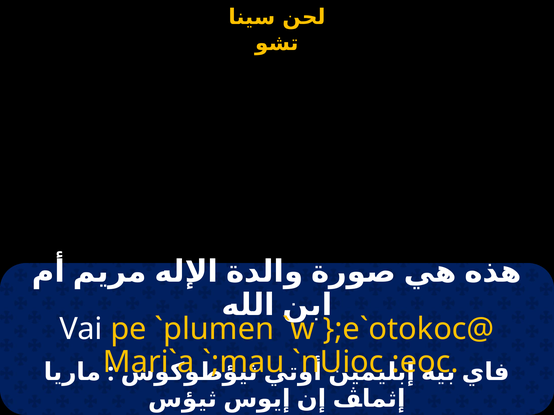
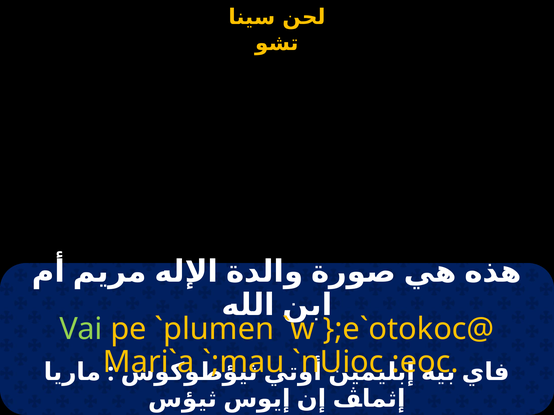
Vai colour: white -> light green
